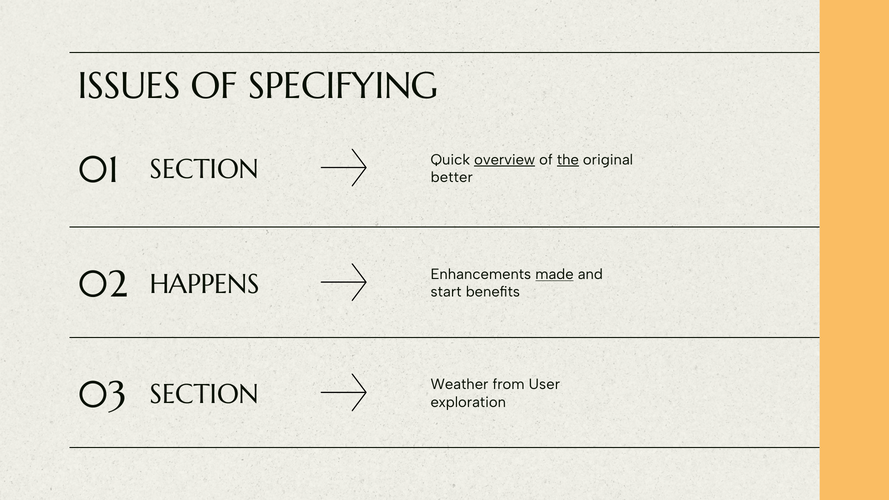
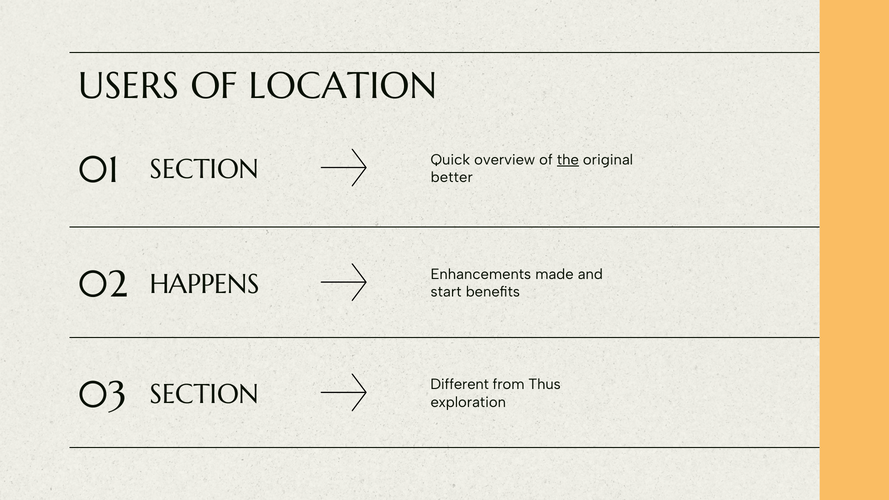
ISSUES: ISSUES -> USERS
SPECIFYING: SPECIFYING -> LOCATION
overview underline: present -> none
made underline: present -> none
Weather: Weather -> Different
User: User -> Thus
